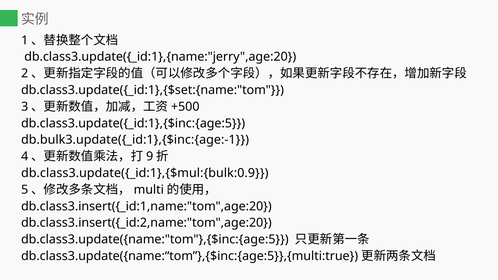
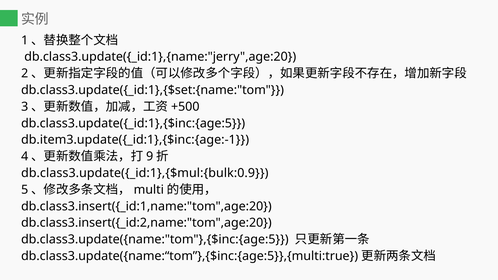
db.bulk3.update({_id:1},{$inc:{age:-1: db.bulk3.update({_id:1},{$inc:{age:-1 -> db.item3.update({_id:1},{$inc:{age:-1
